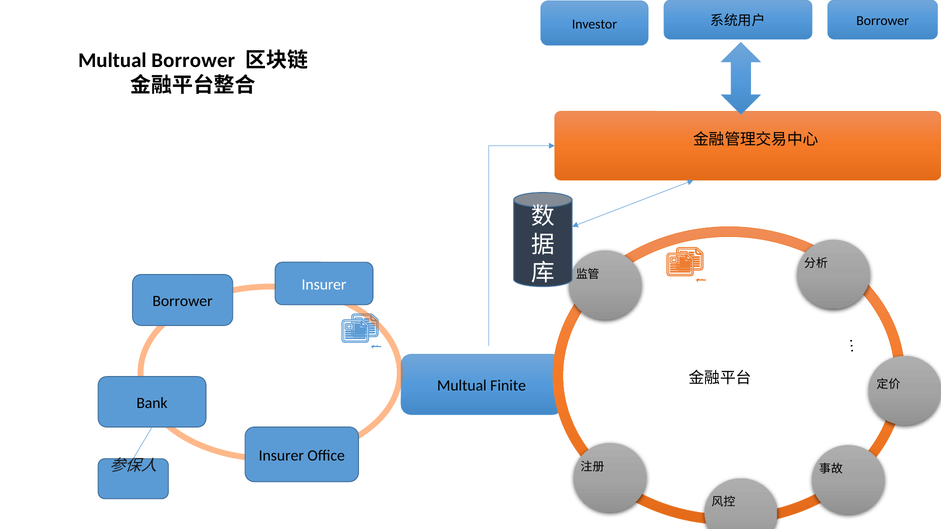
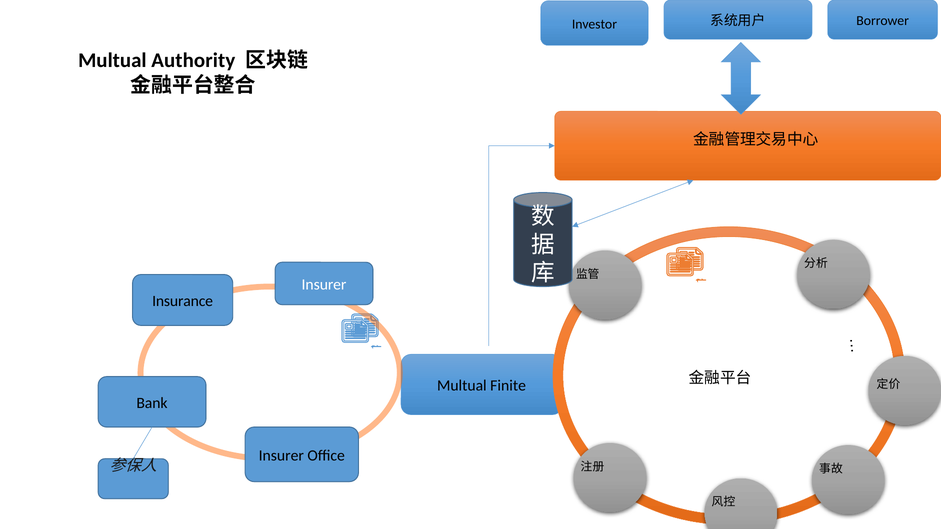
Multual Borrower: Borrower -> Authority
Borrower at (183, 301): Borrower -> Insurance
